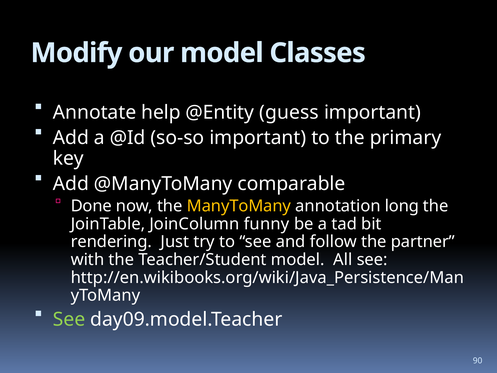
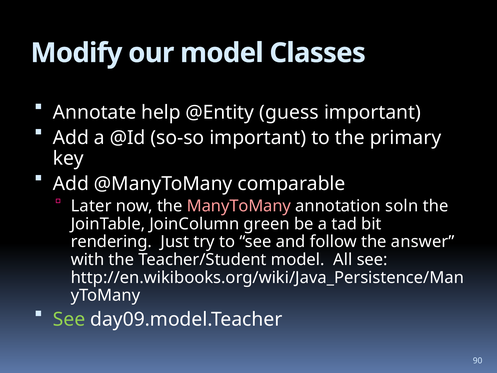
Done: Done -> Later
ManyToMany colour: yellow -> pink
long: long -> soln
funny: funny -> green
partner: partner -> answer
